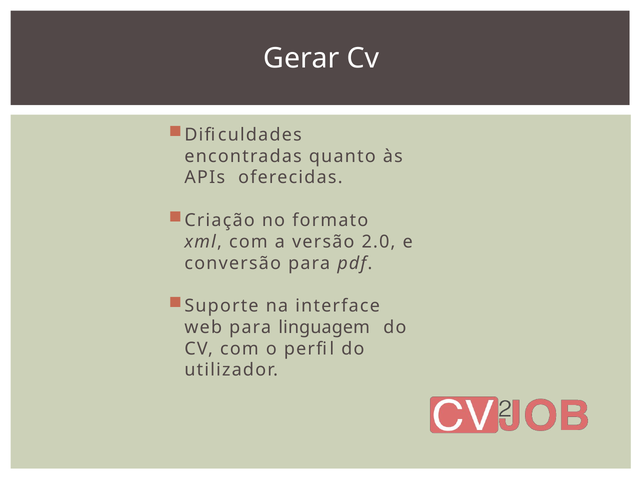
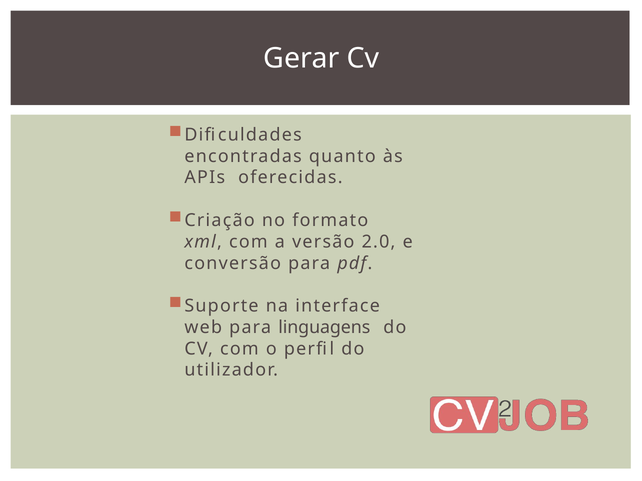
linguagem: linguagem -> linguagens
